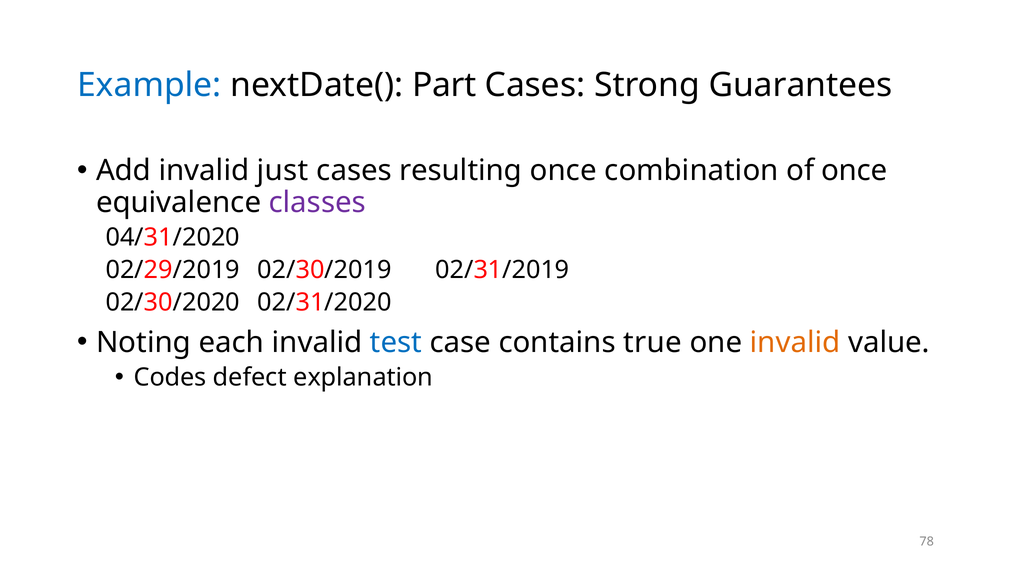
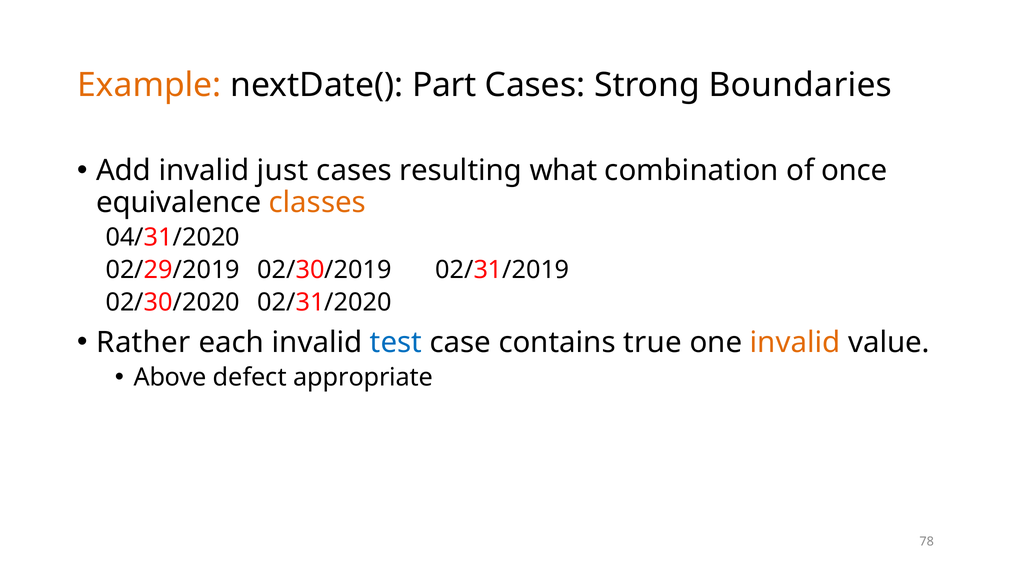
Example colour: blue -> orange
Guarantees: Guarantees -> Boundaries
resulting once: once -> what
classes colour: purple -> orange
Noting: Noting -> Rather
Codes: Codes -> Above
explanation: explanation -> appropriate
